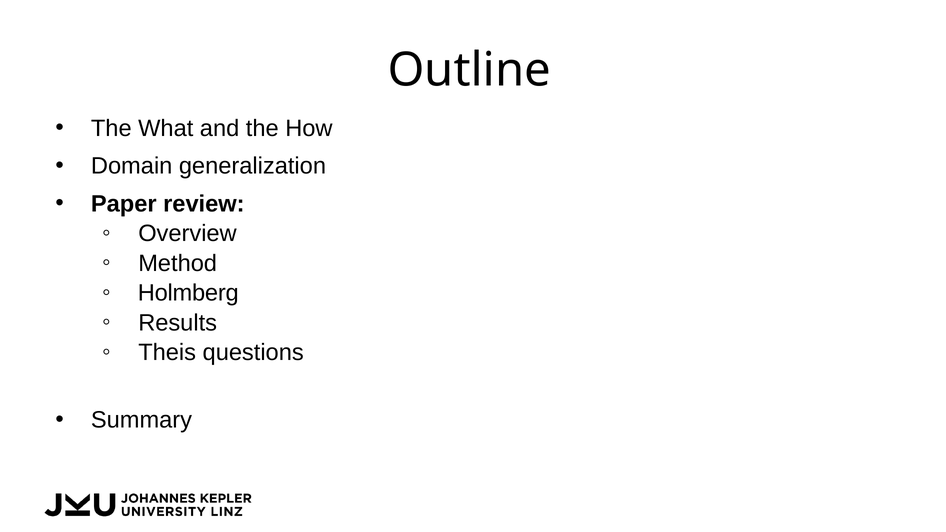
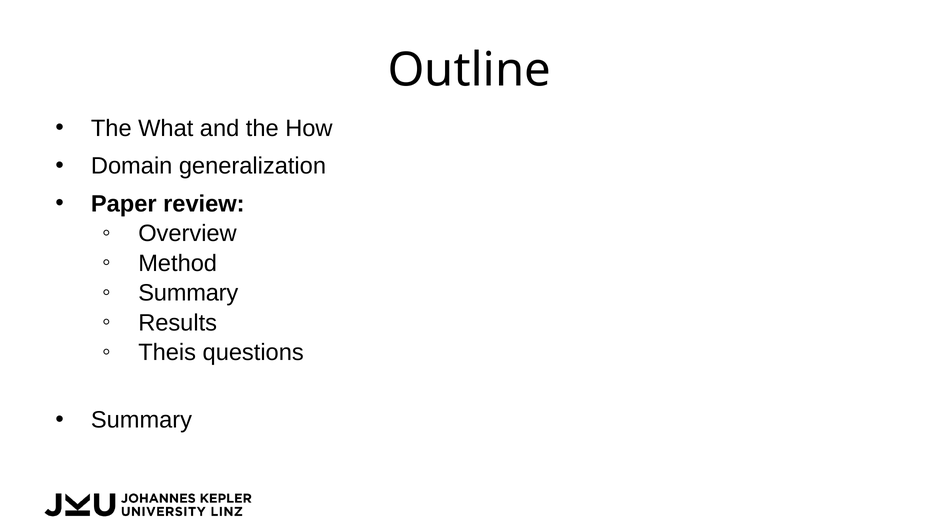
Holmberg at (188, 293): Holmberg -> Summary
